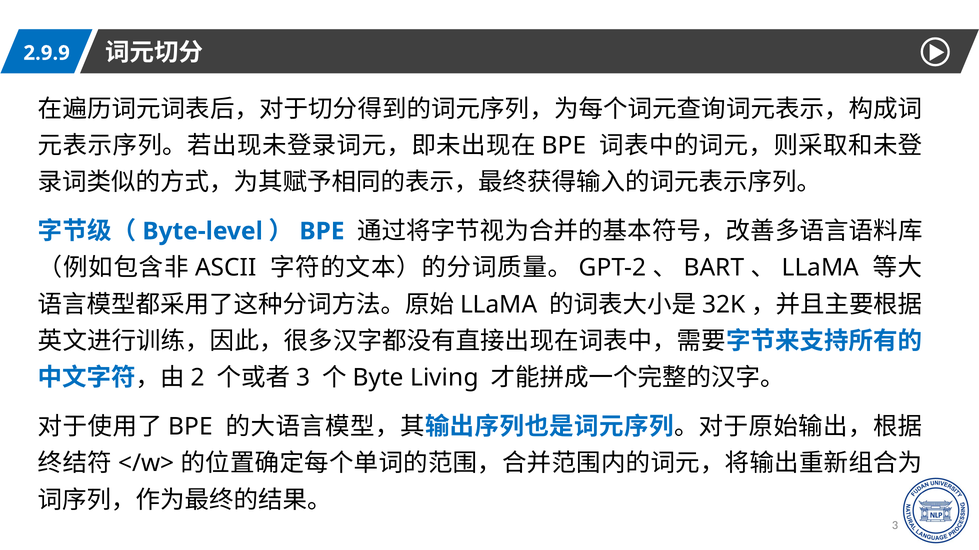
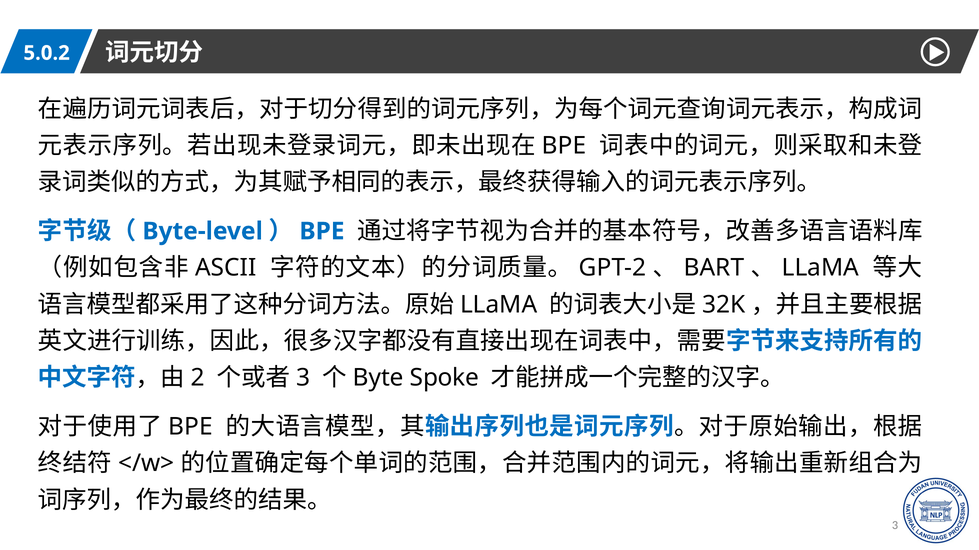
2.9.9: 2.9.9 -> 5.0.2
Living: Living -> Spoke
